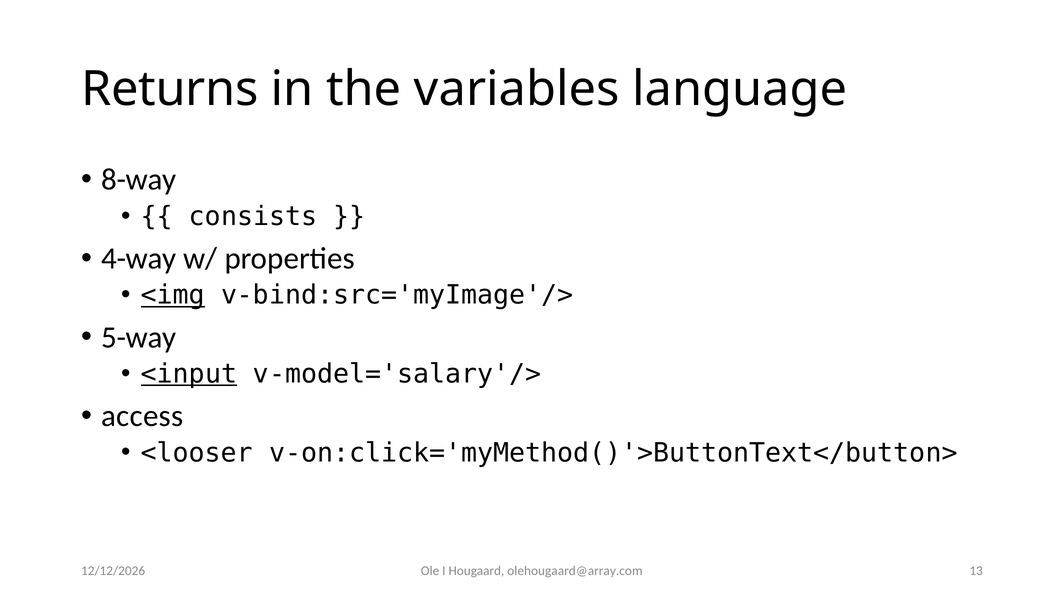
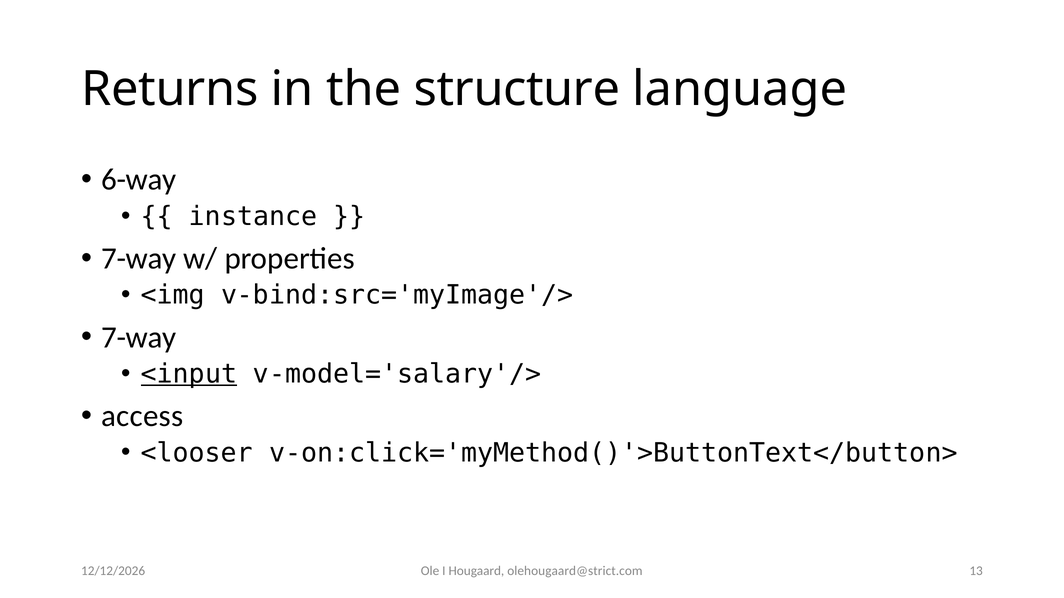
variables: variables -> structure
8-way: 8-way -> 6-way
consists: consists -> instance
4-way at (139, 259): 4-way -> 7-way
<img underline: present -> none
5-way at (139, 338): 5-way -> 7-way
olehougaard@array.com: olehougaard@array.com -> olehougaard@strict.com
